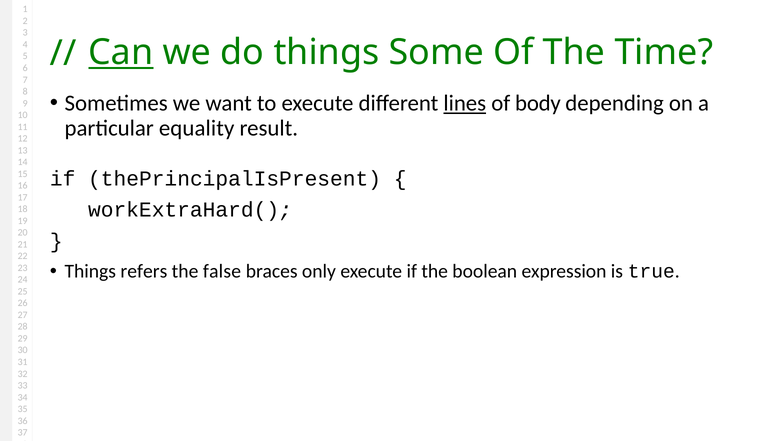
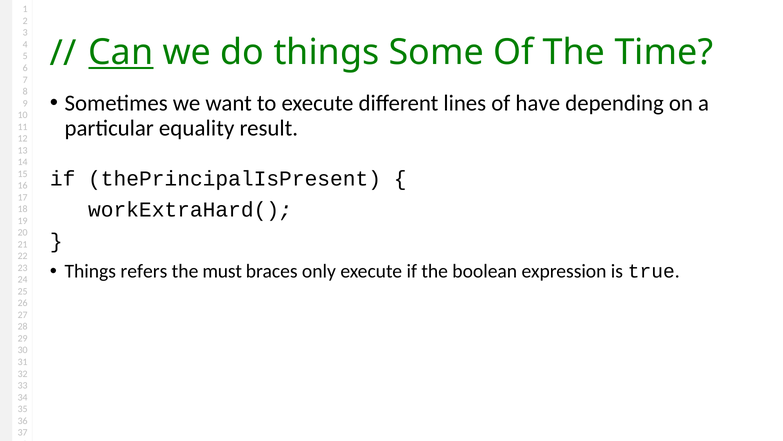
lines underline: present -> none
body: body -> have
false: false -> must
